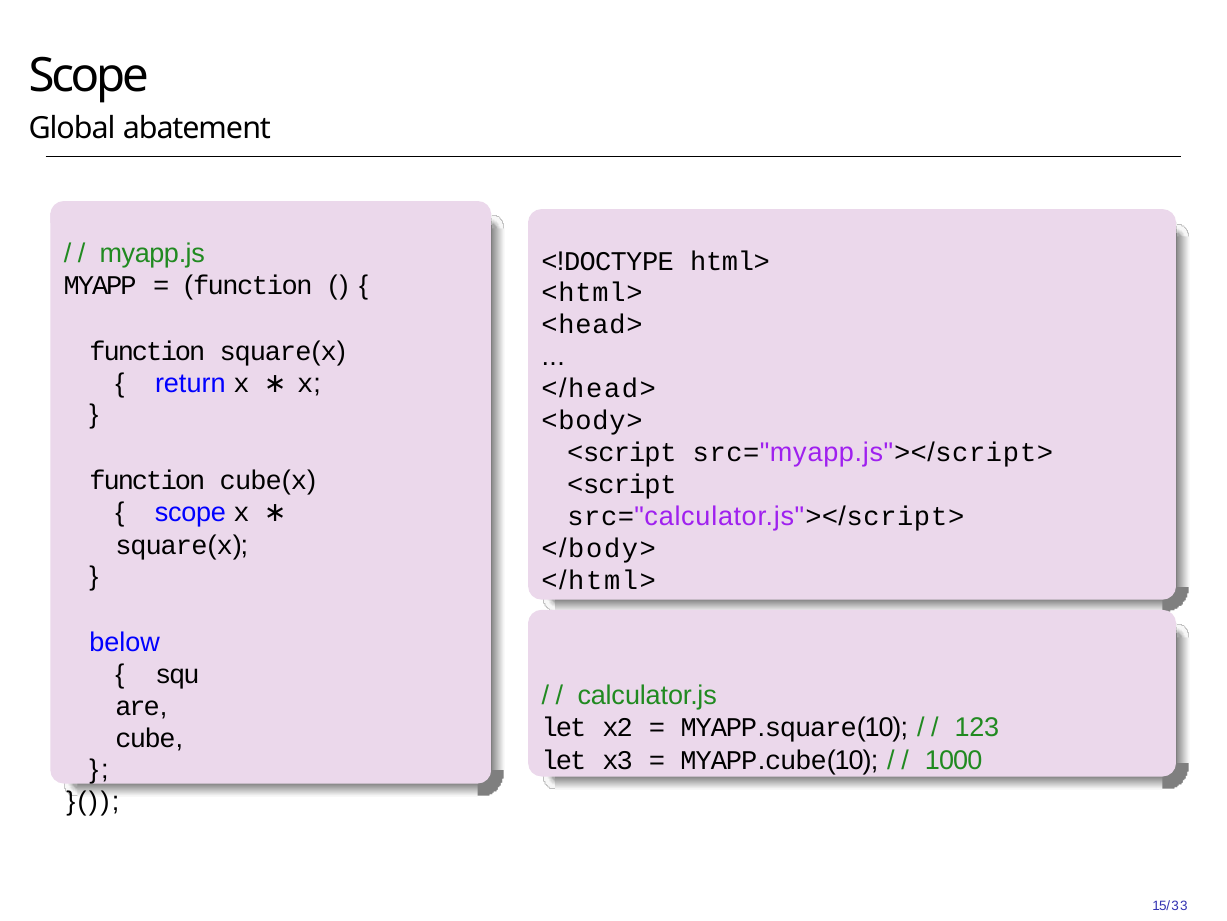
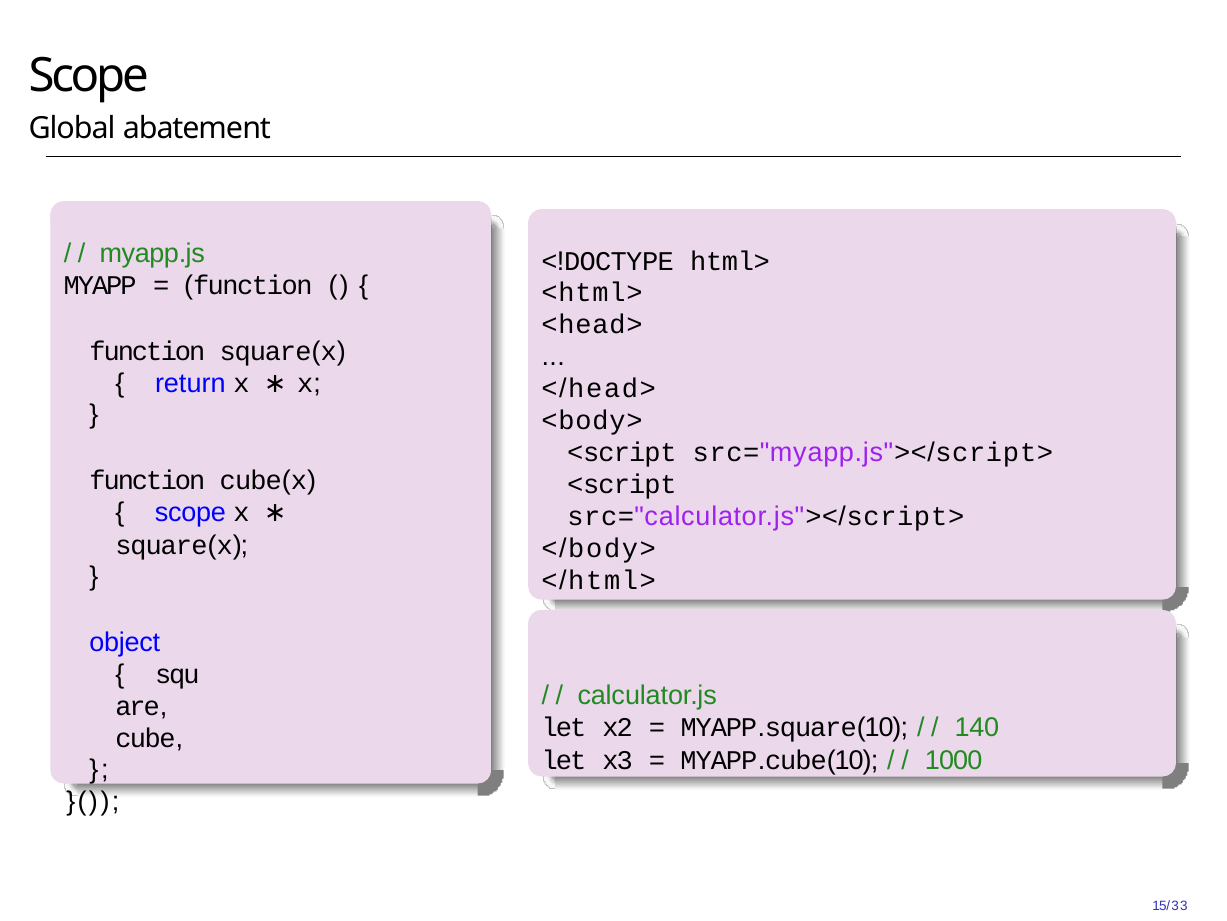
below: below -> object
123: 123 -> 140
